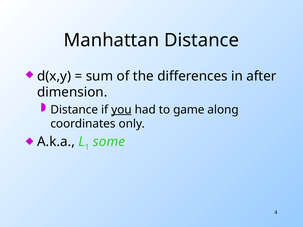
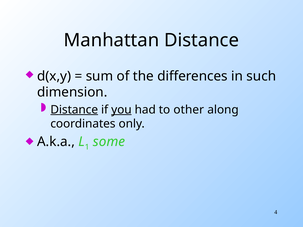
after: after -> such
Distance at (74, 110) underline: none -> present
game: game -> other
